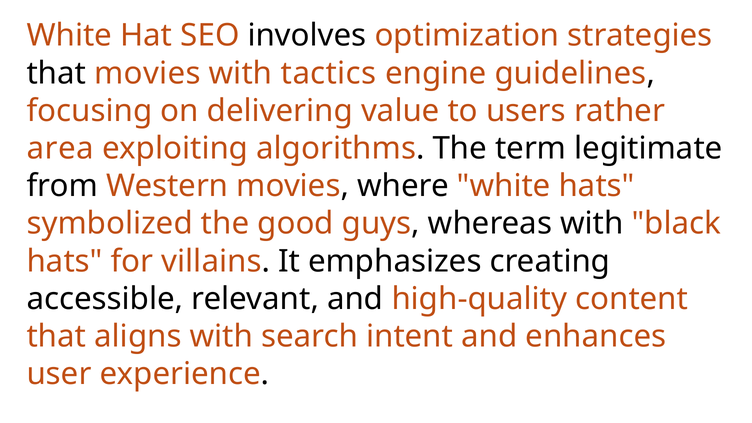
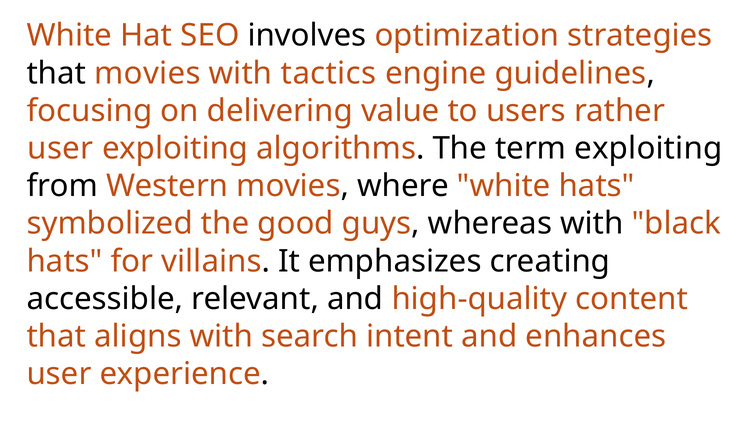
area at (60, 148): area -> user
term legitimate: legitimate -> exploiting
